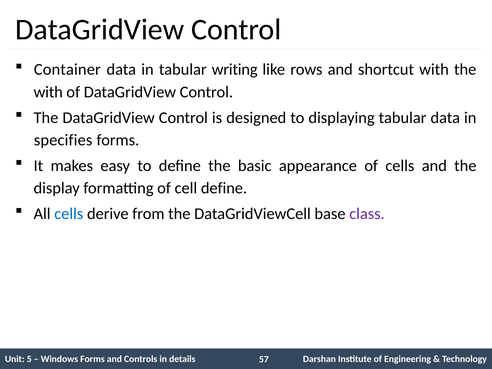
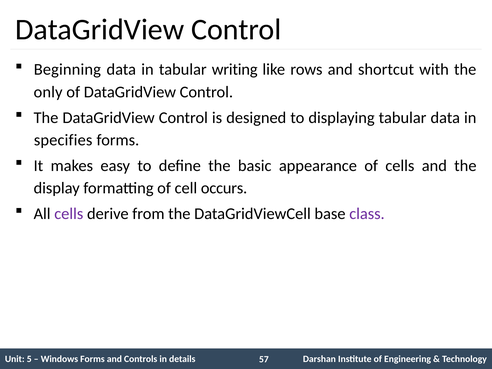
Container: Container -> Beginning
with at (48, 92): with -> only
cell define: define -> occurs
cells at (69, 214) colour: blue -> purple
